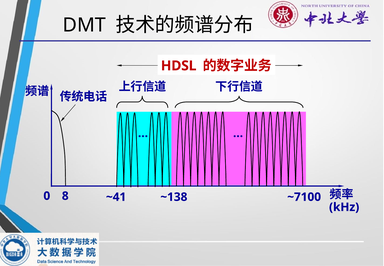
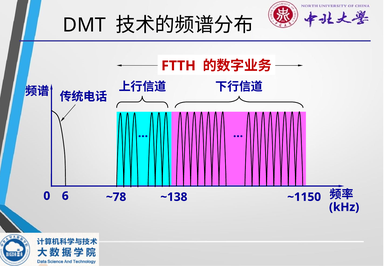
HDSL: HDSL -> FTTH
8: 8 -> 6
~41: ~41 -> ~78
~7100: ~7100 -> ~1150
